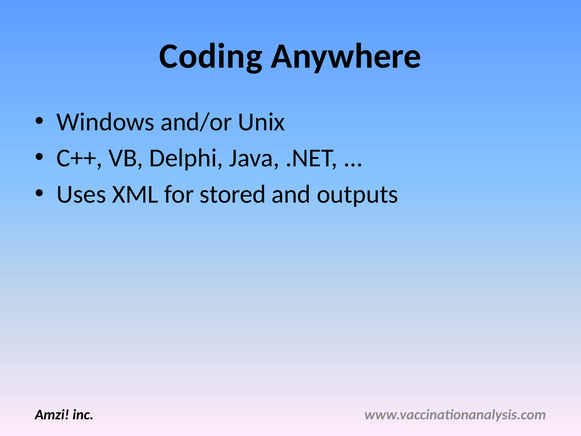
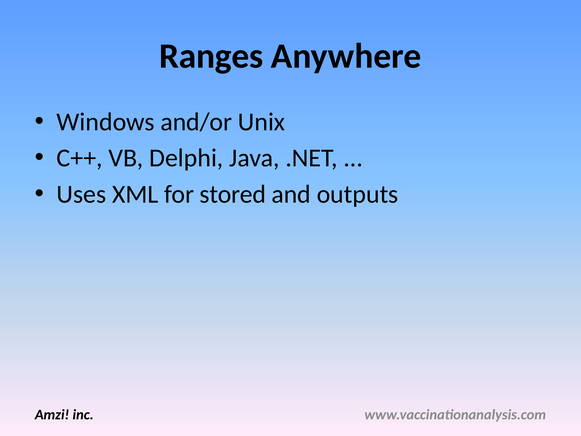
Coding: Coding -> Ranges
